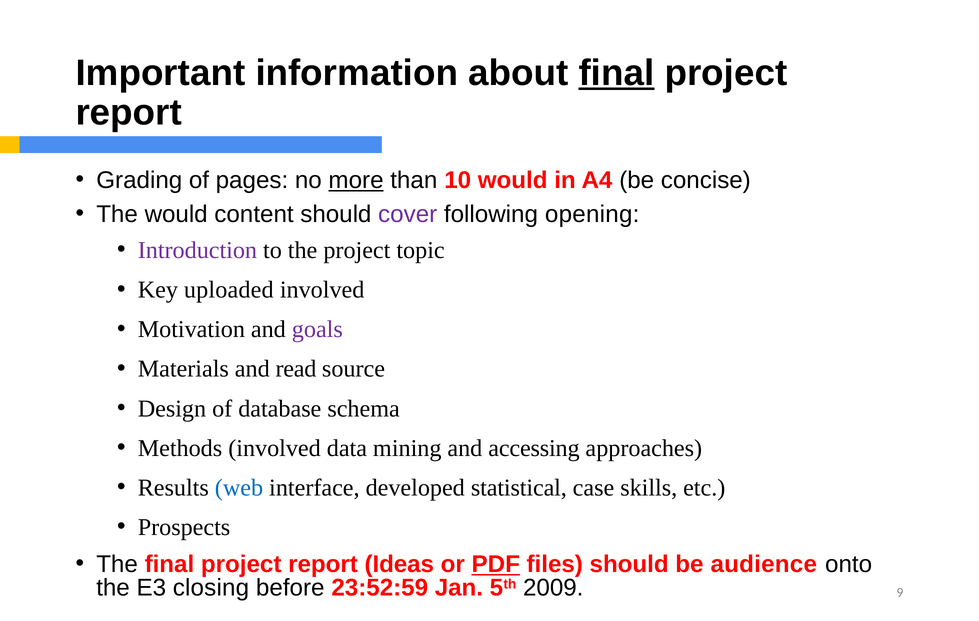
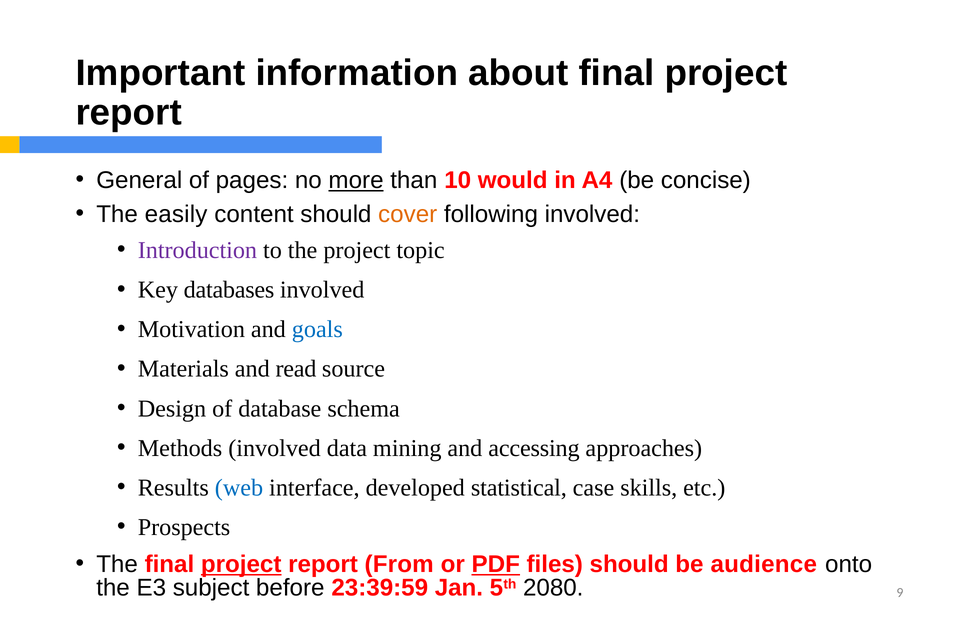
final at (616, 73) underline: present -> none
Grading: Grading -> General
The would: would -> easily
cover colour: purple -> orange
following opening: opening -> involved
uploaded: uploaded -> databases
goals colour: purple -> blue
project at (241, 565) underline: none -> present
Ideas: Ideas -> From
closing: closing -> subject
23:52:59: 23:52:59 -> 23:39:59
2009: 2009 -> 2080
